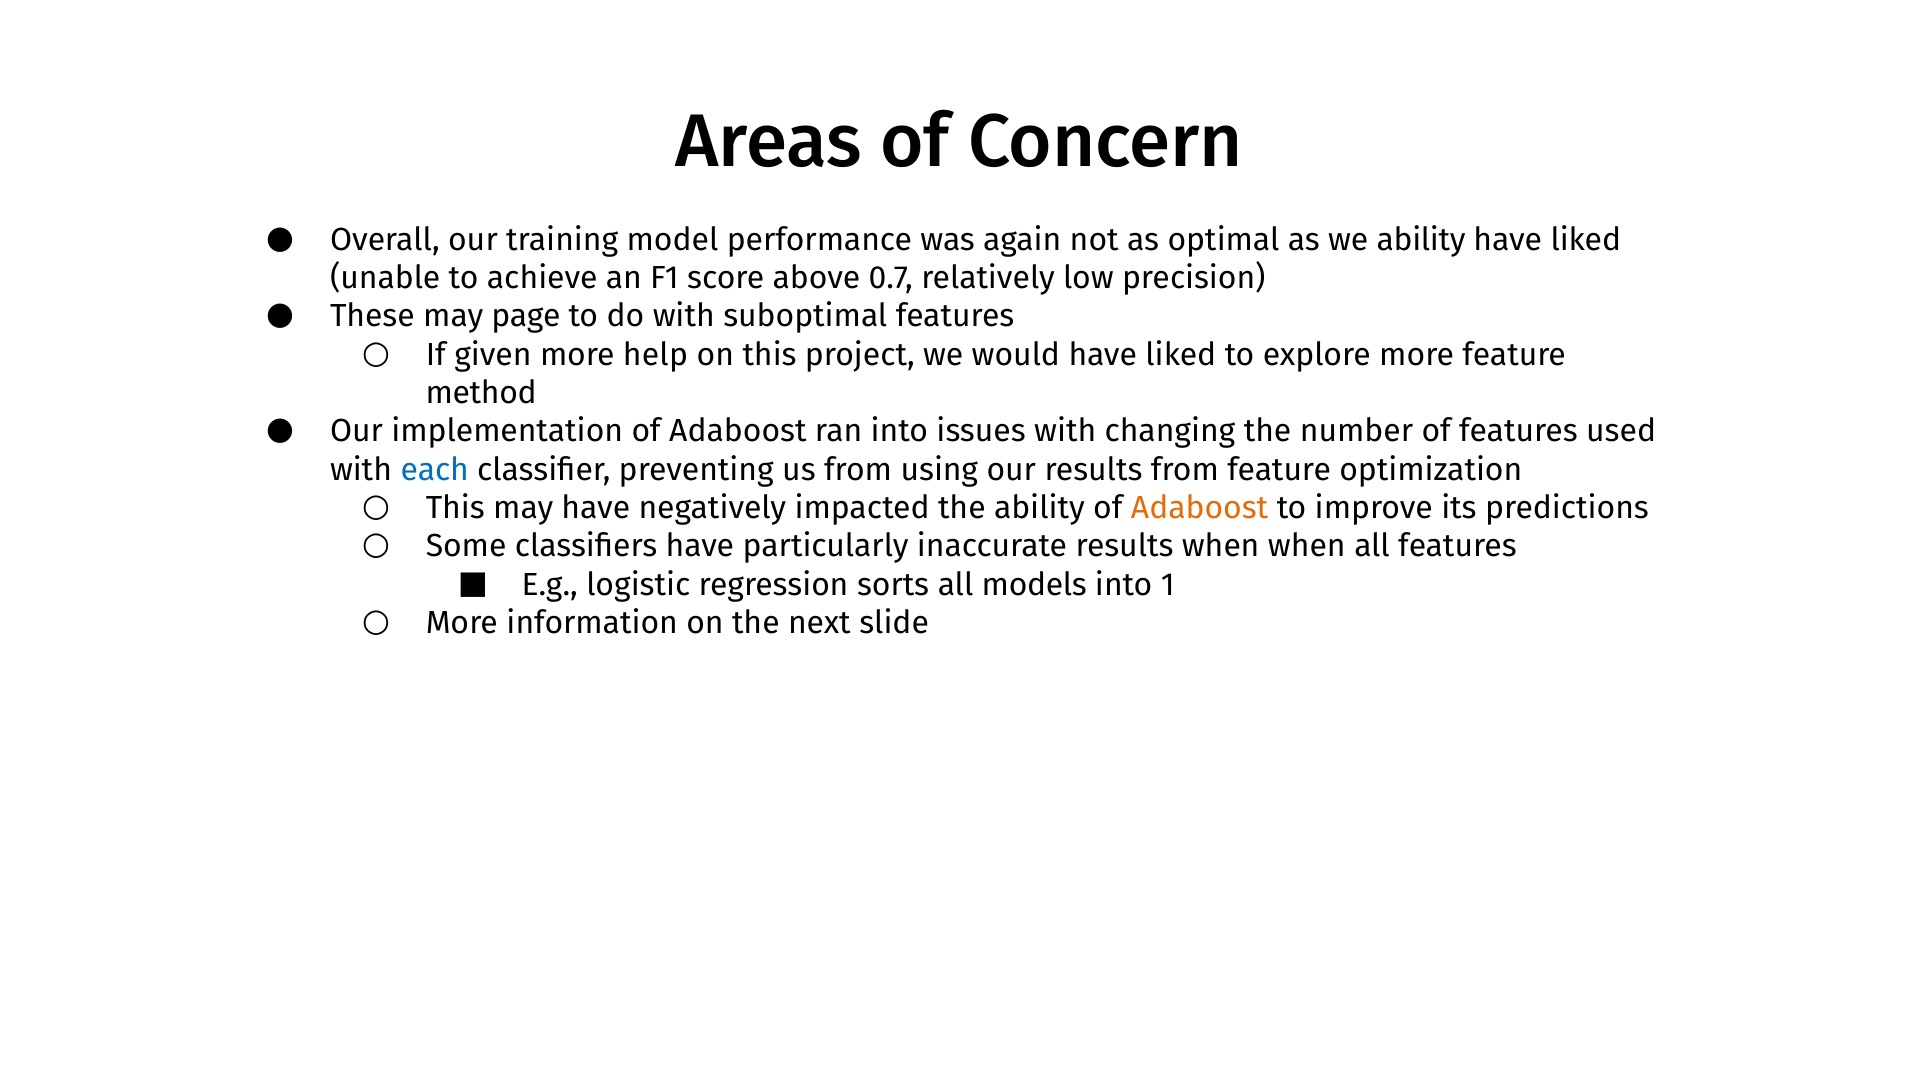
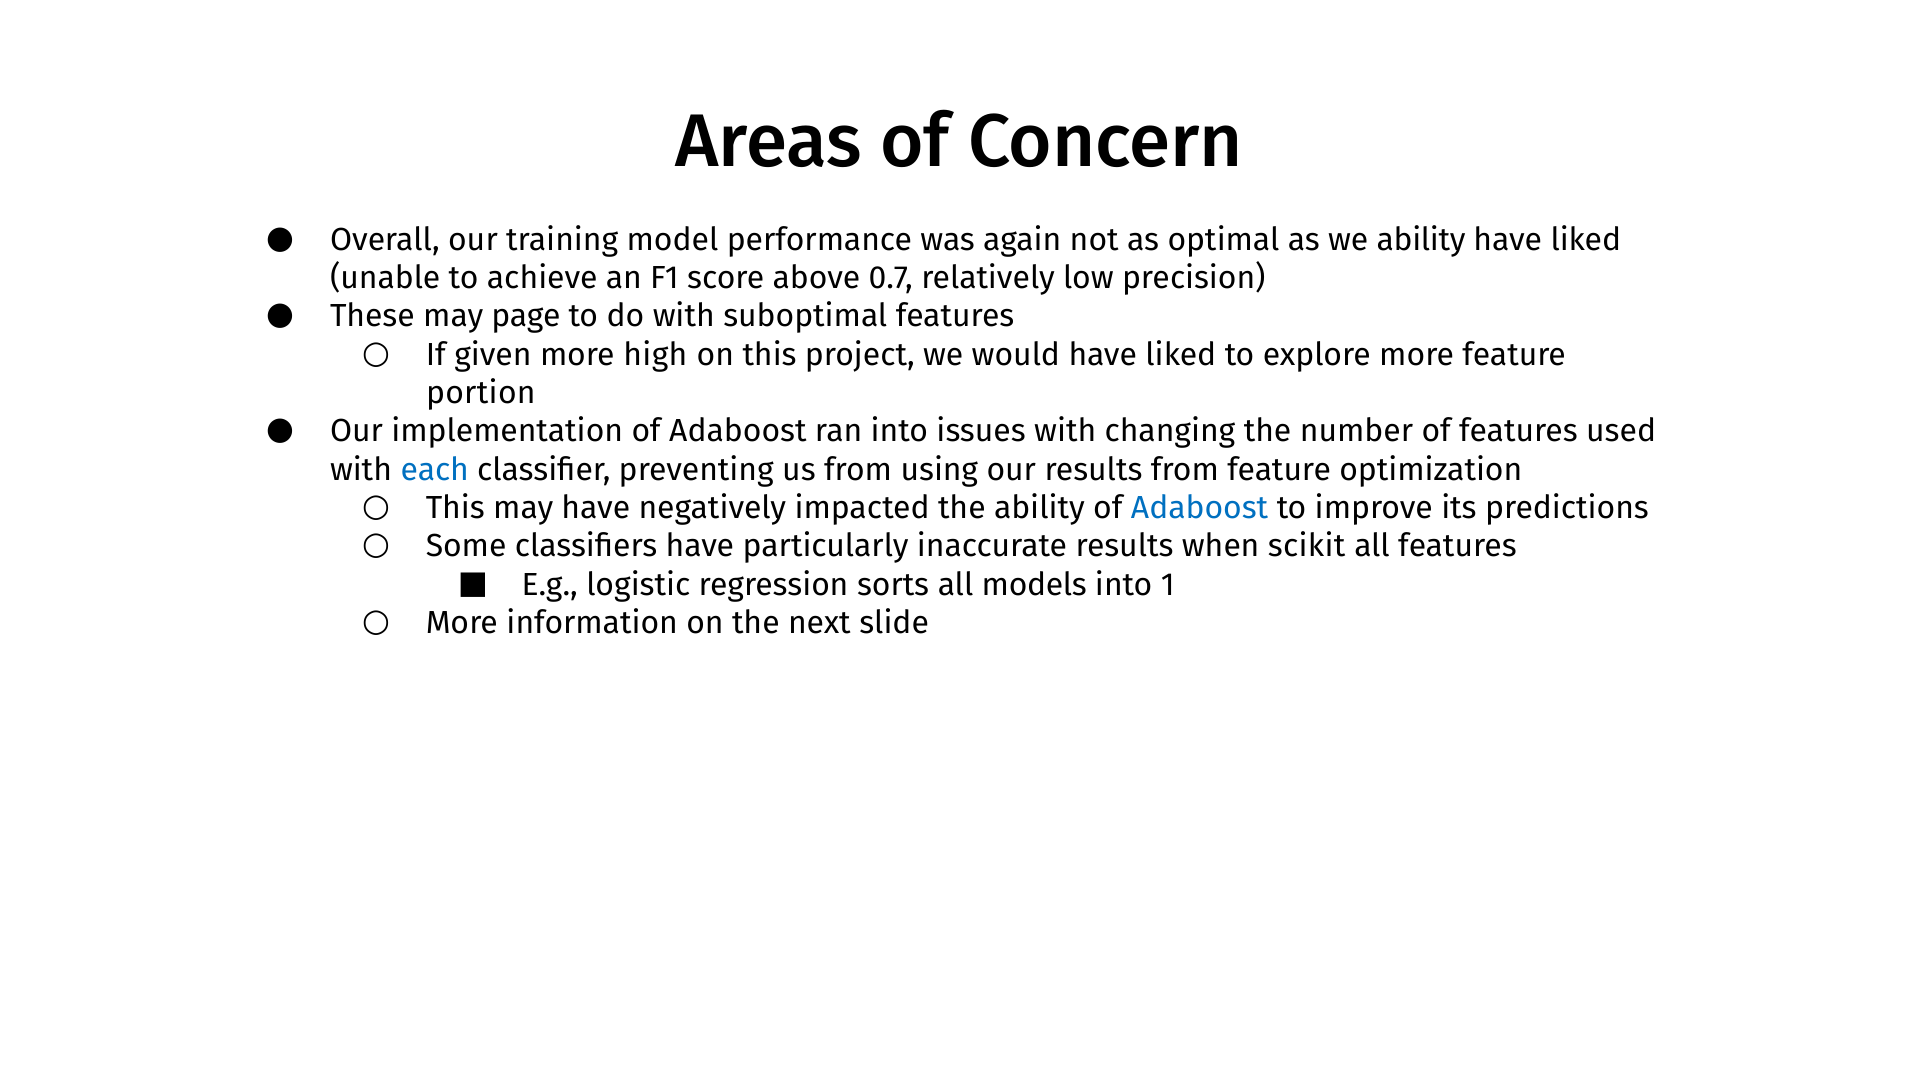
help: help -> high
method: method -> portion
Adaboost at (1200, 508) colour: orange -> blue
when when: when -> scikit
